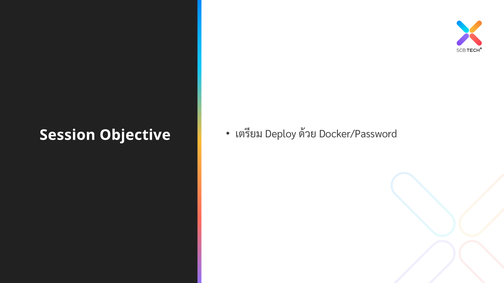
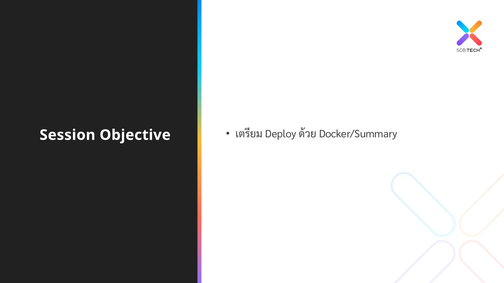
Docker/Password: Docker/Password -> Docker/Summary
